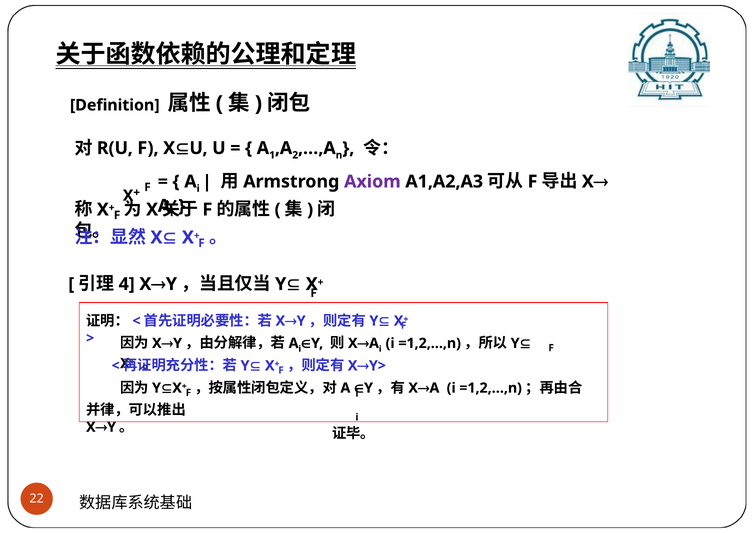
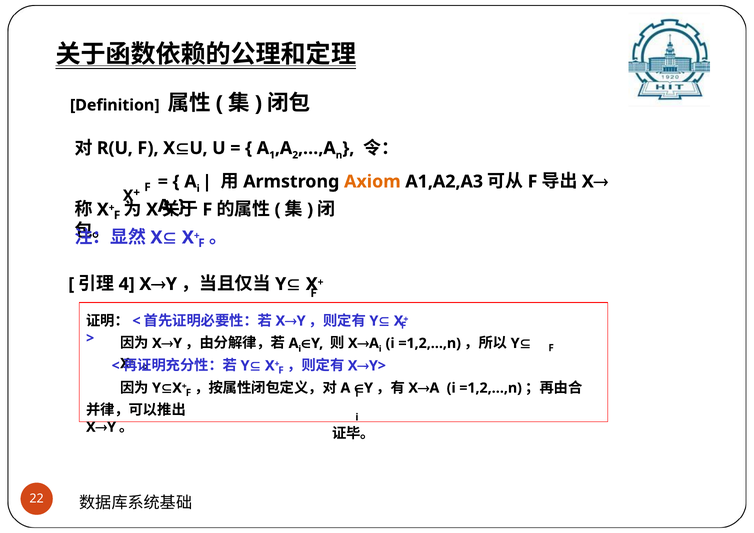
Axiom colour: purple -> orange
